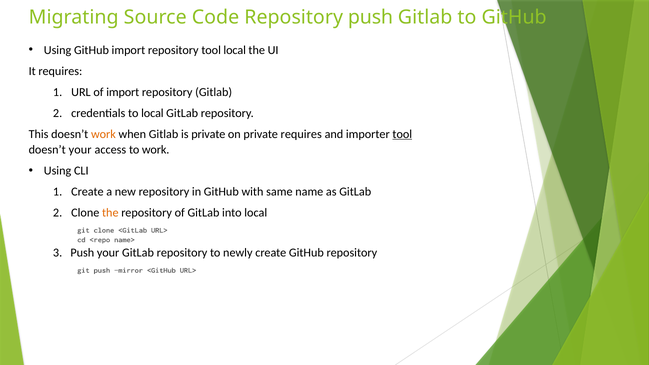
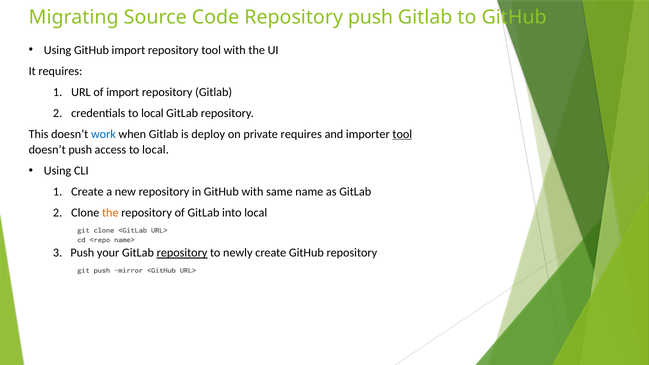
tool local: local -> with
work at (103, 134) colour: orange -> blue
is private: private -> deploy
doesn’t your: your -> push
access to work: work -> local
repository at (182, 253) underline: none -> present
